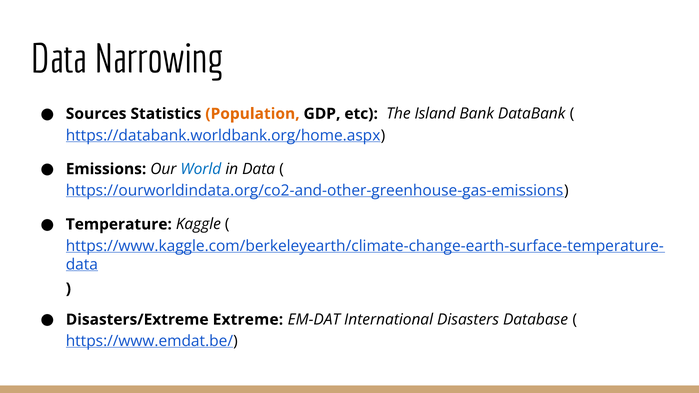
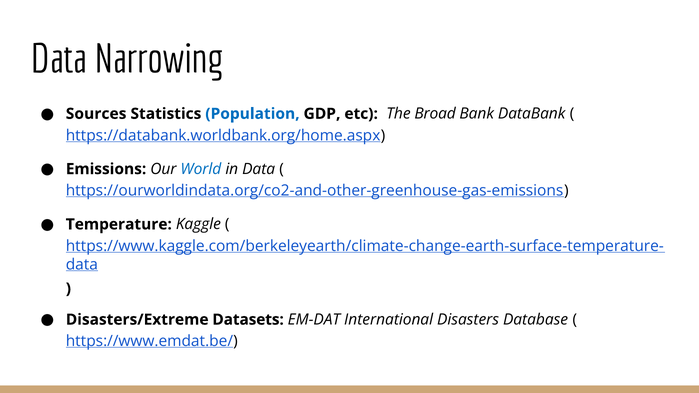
Population colour: orange -> blue
Island: Island -> Broad
Extreme: Extreme -> Datasets
